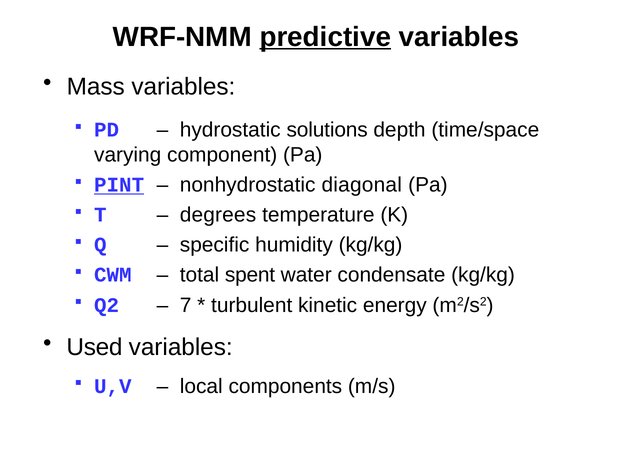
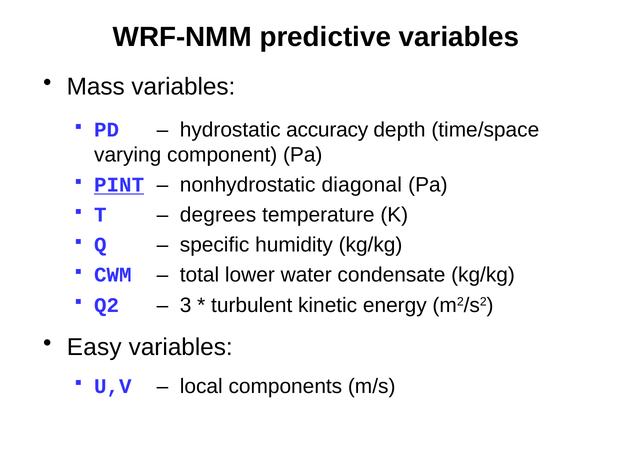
predictive underline: present -> none
solutions: solutions -> accuracy
spent: spent -> lower
7: 7 -> 3
Used: Used -> Easy
